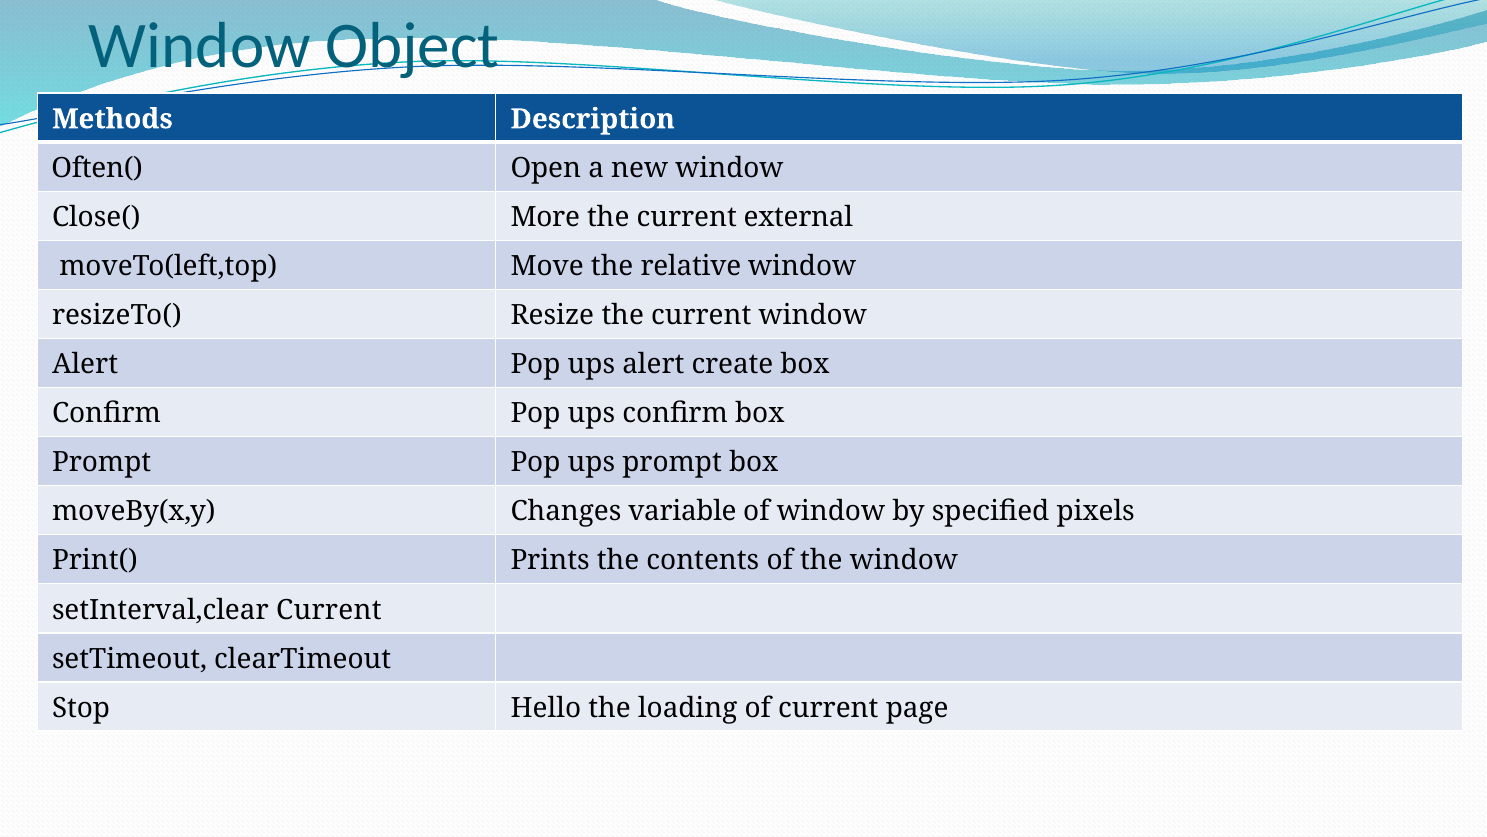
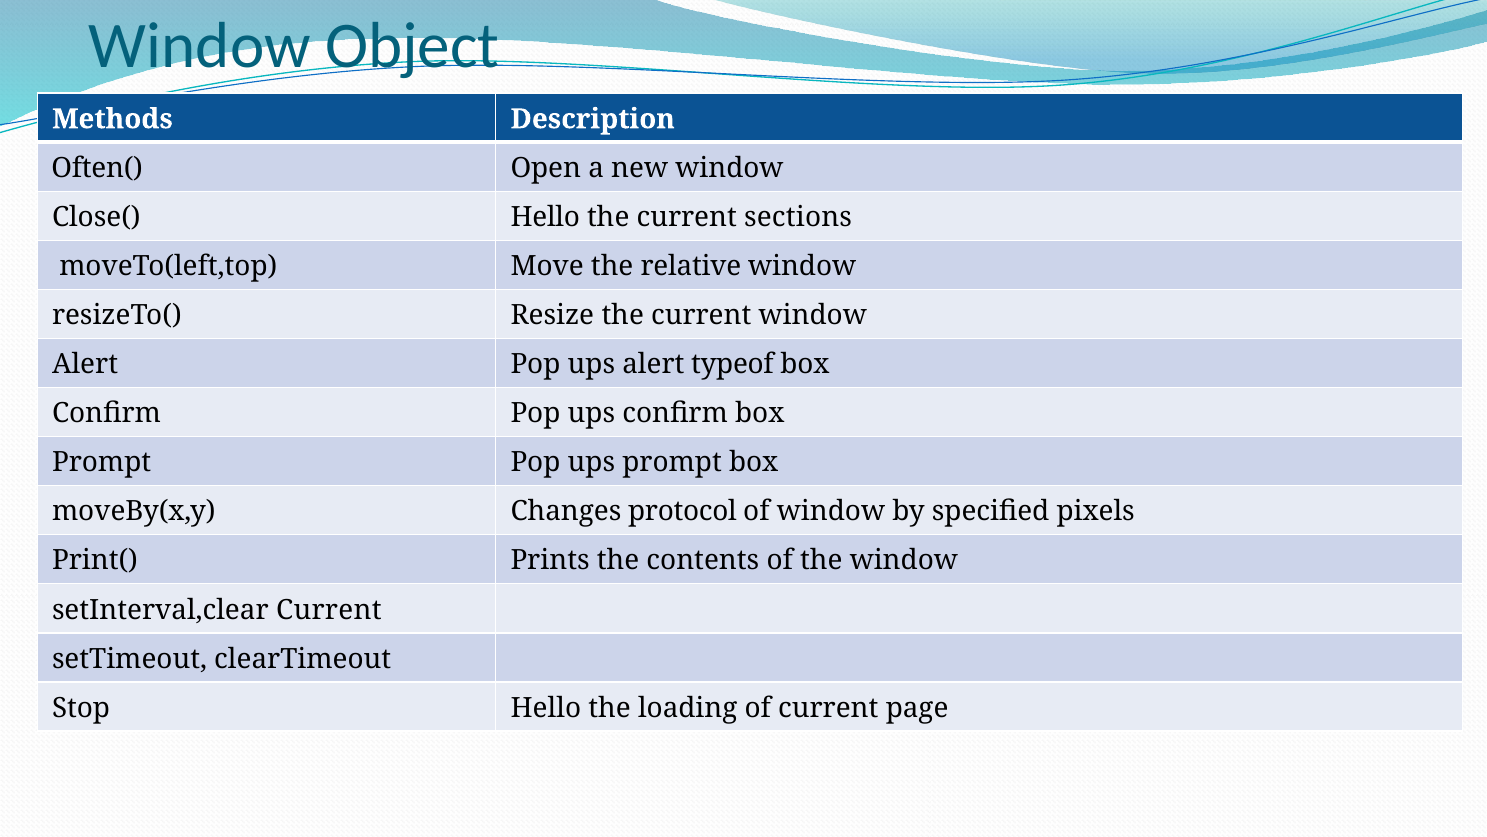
Close( More: More -> Hello
external: external -> sections
create: create -> typeof
variable: variable -> protocol
